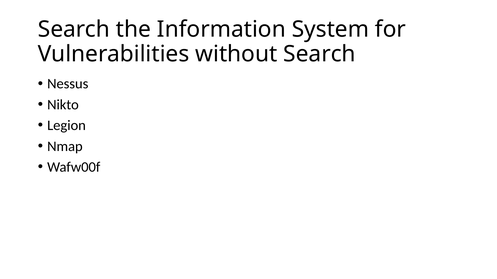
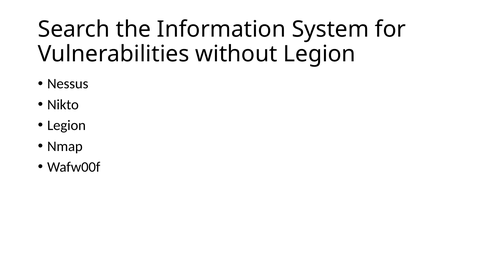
without Search: Search -> Legion
